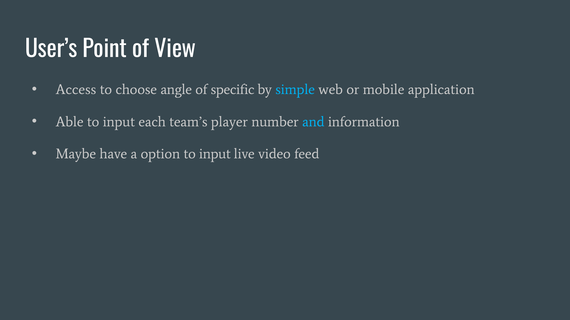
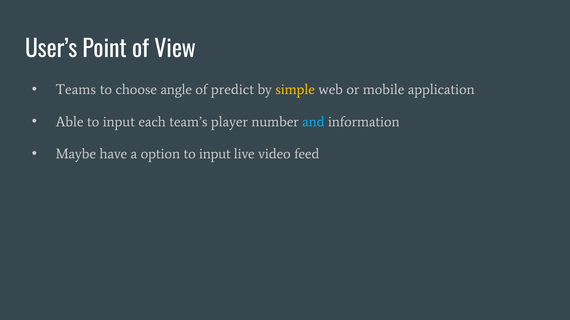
Access: Access -> Teams
specific: specific -> predict
simple colour: light blue -> yellow
